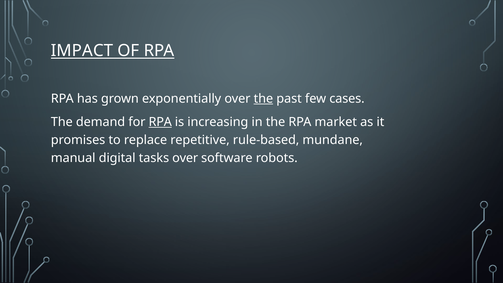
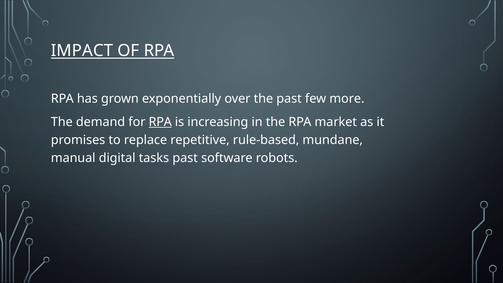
the at (263, 99) underline: present -> none
cases: cases -> more
tasks over: over -> past
